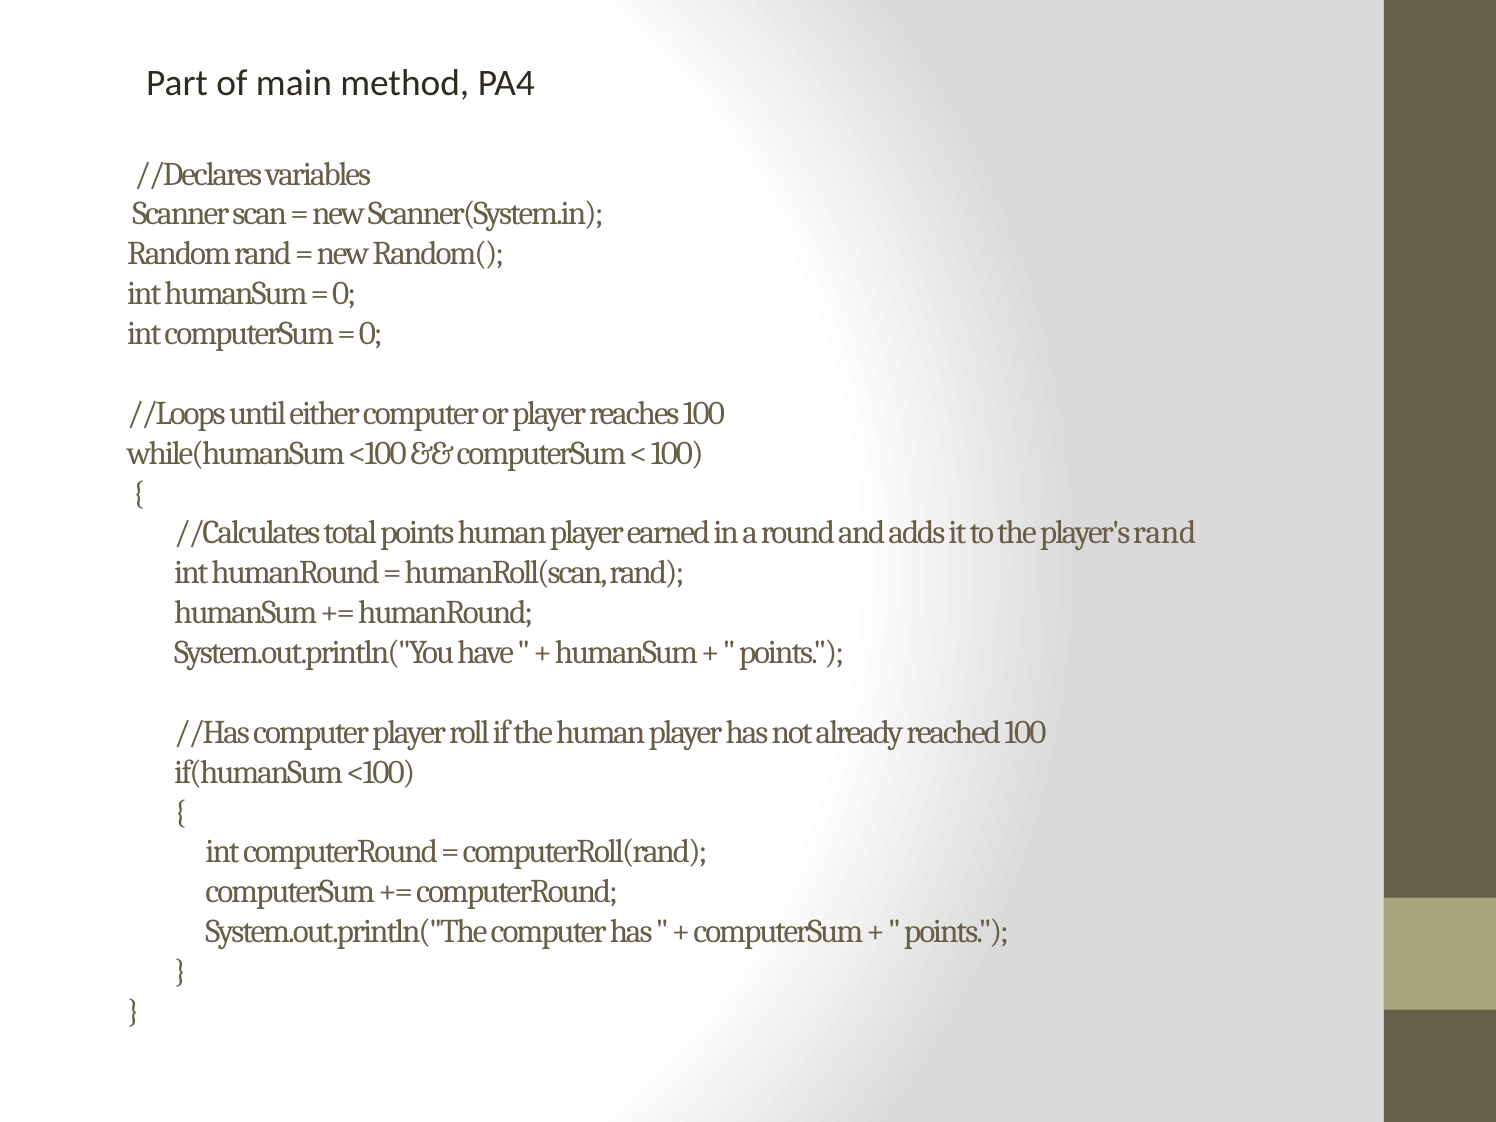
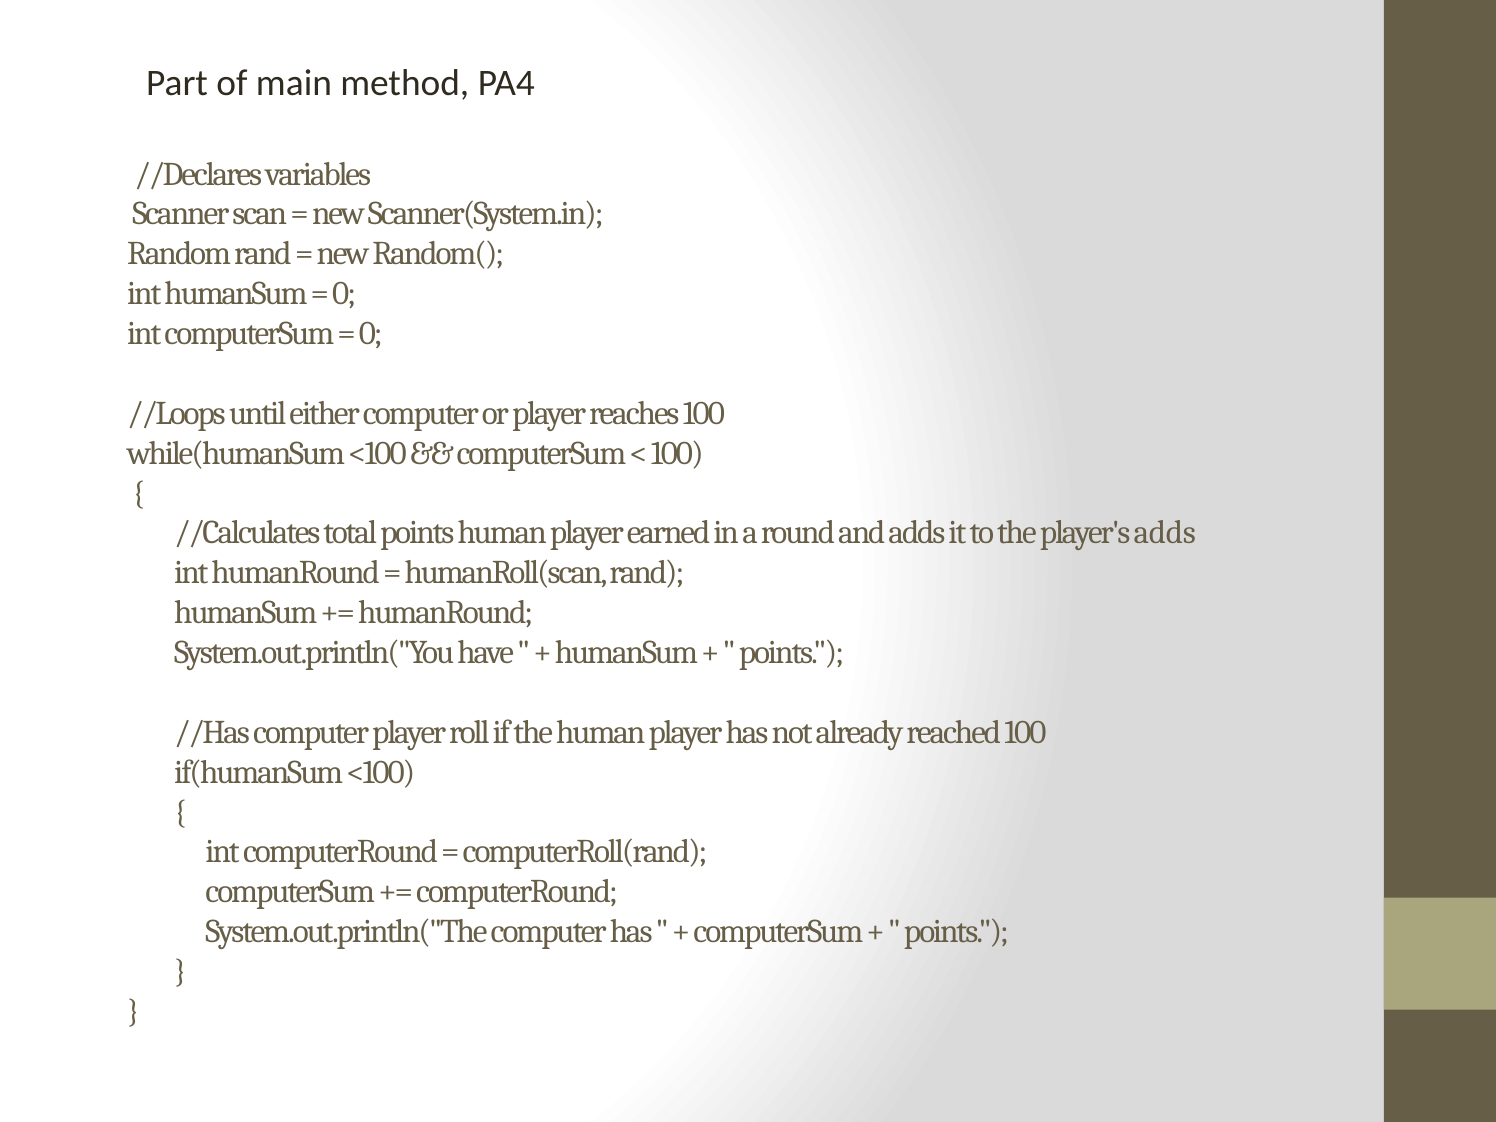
player's rand: rand -> adds
